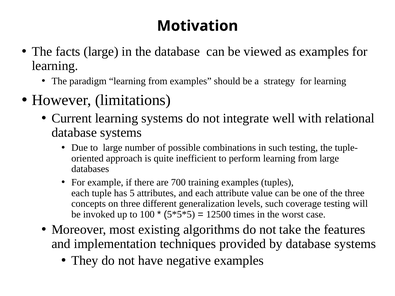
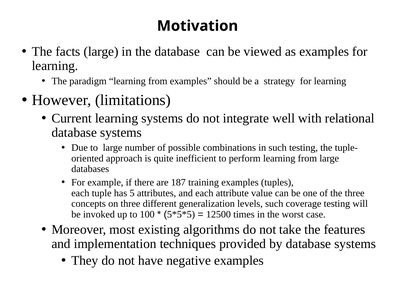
700: 700 -> 187
